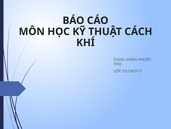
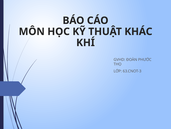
CÁCH: CÁCH -> KHÁC
